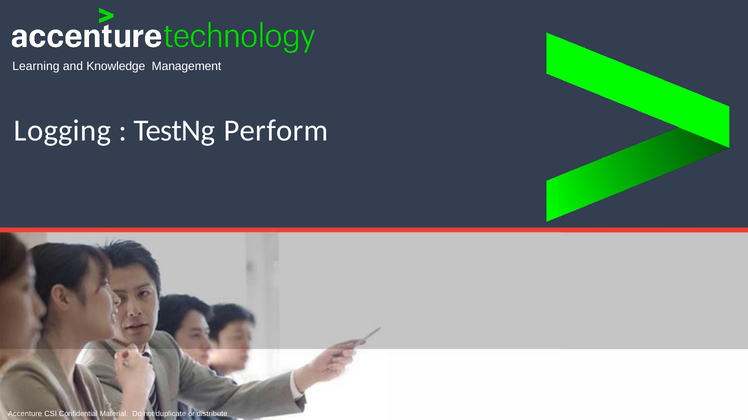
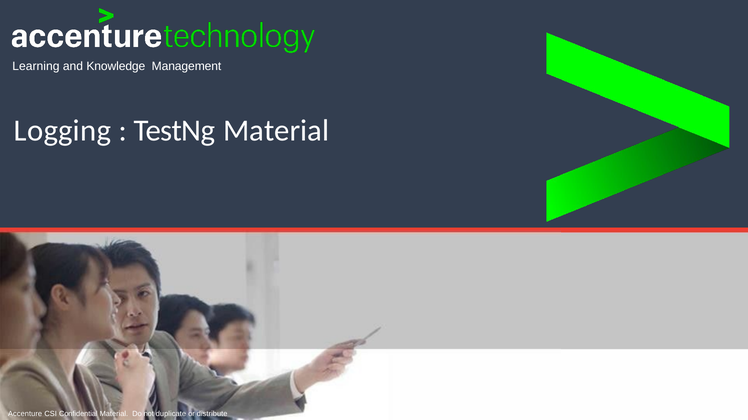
TestNg Perform: Perform -> Material
